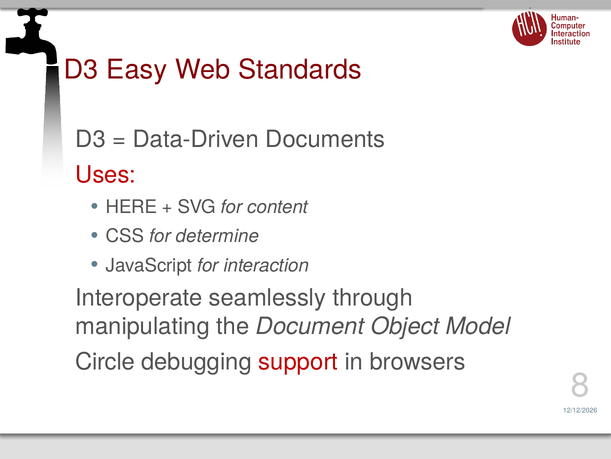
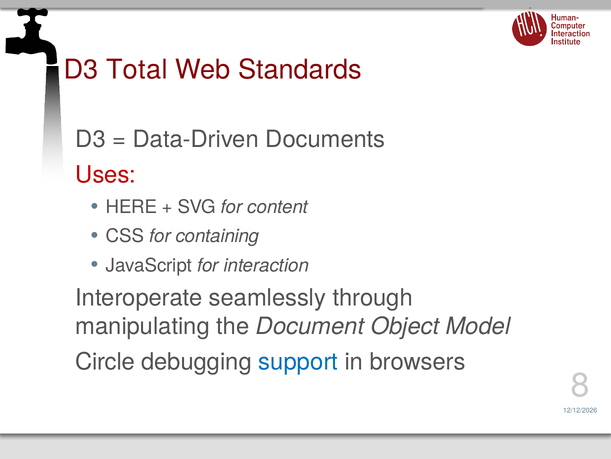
Easy: Easy -> Total
determine: determine -> containing
support colour: red -> blue
